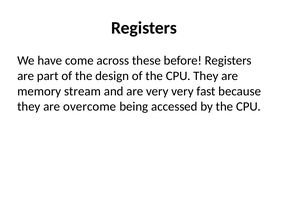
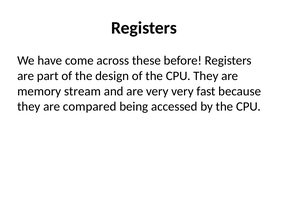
overcome: overcome -> compared
